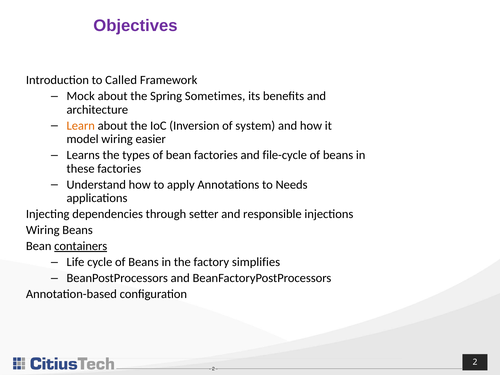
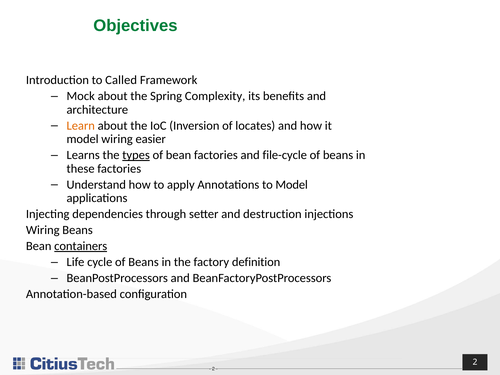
Objectives colour: purple -> green
Sometimes: Sometimes -> Complexity
system: system -> locates
types underline: none -> present
to Needs: Needs -> Model
responsible: responsible -> destruction
simplifies: simplifies -> definition
